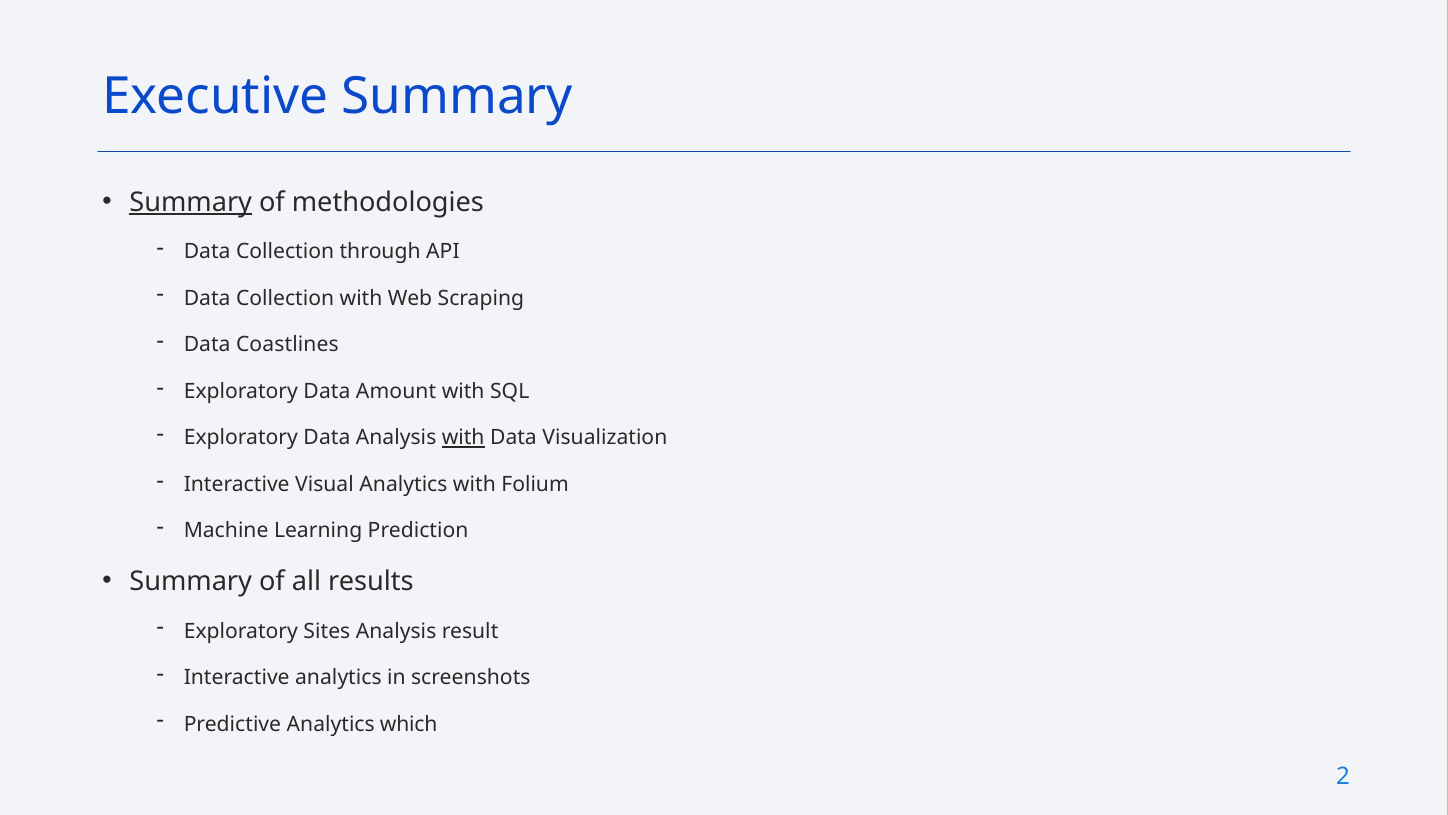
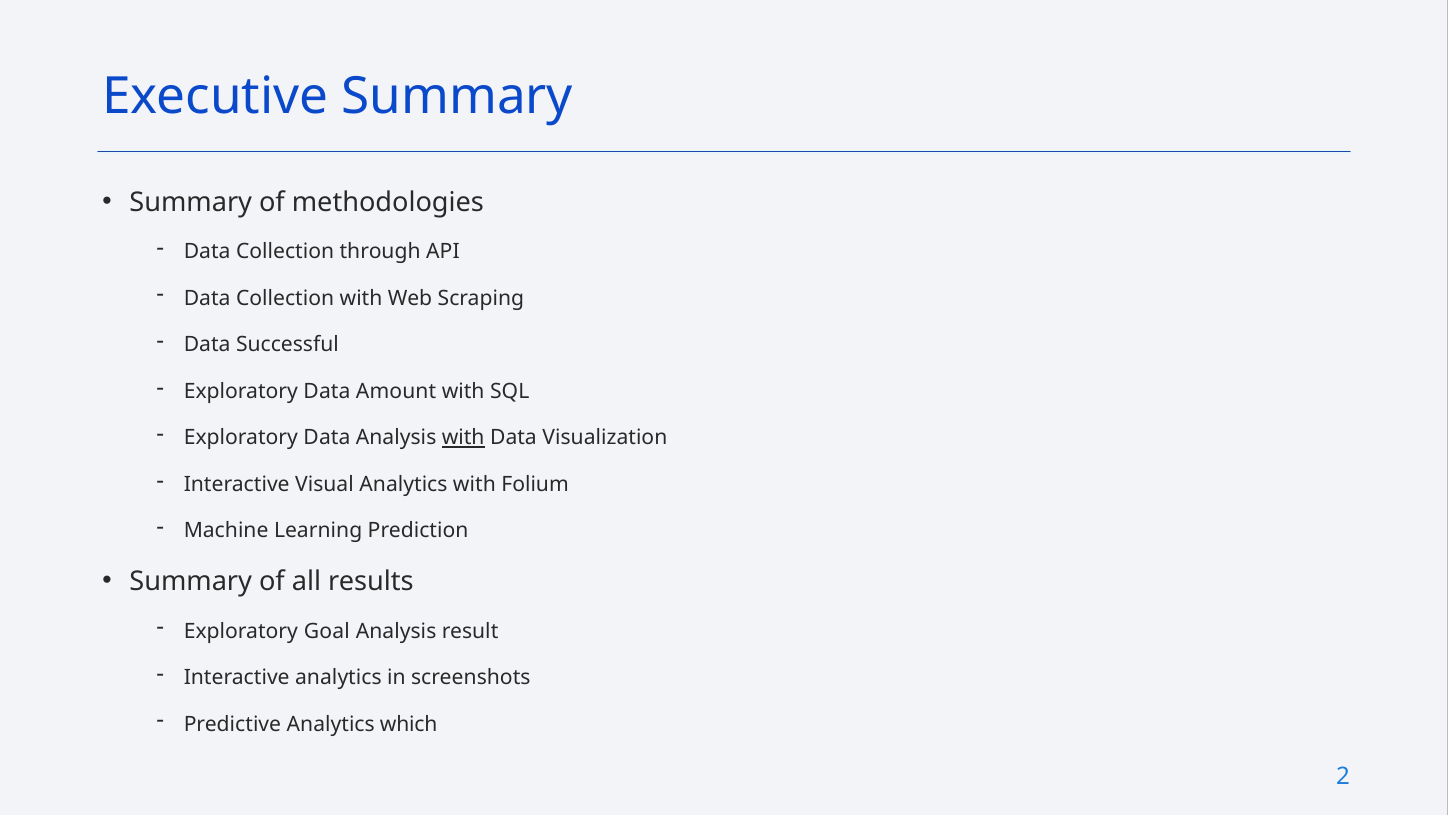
Summary at (191, 202) underline: present -> none
Coastlines: Coastlines -> Successful
Sites: Sites -> Goal
